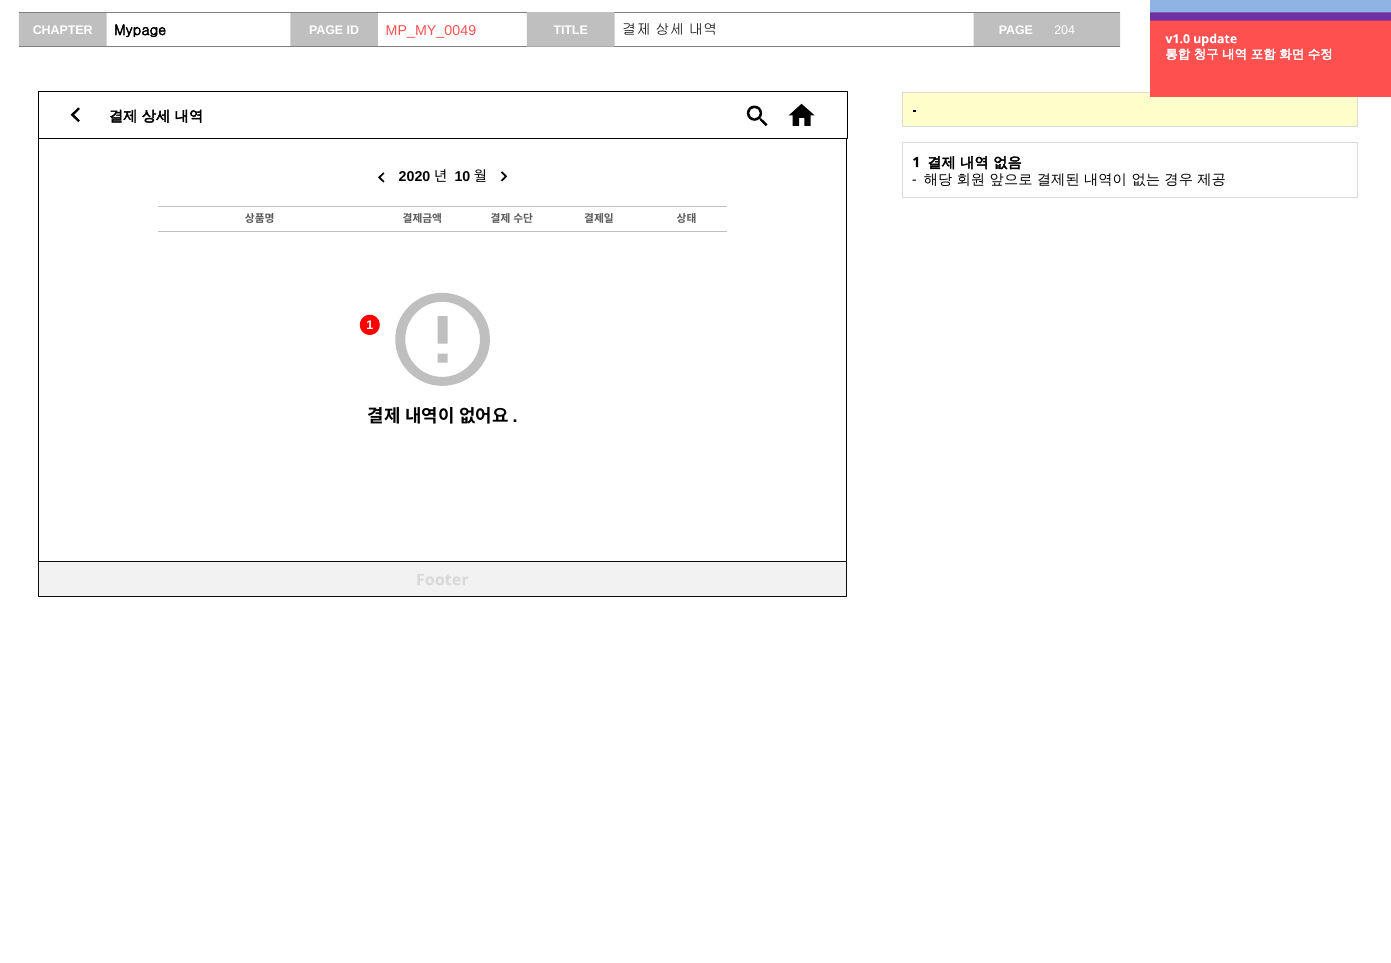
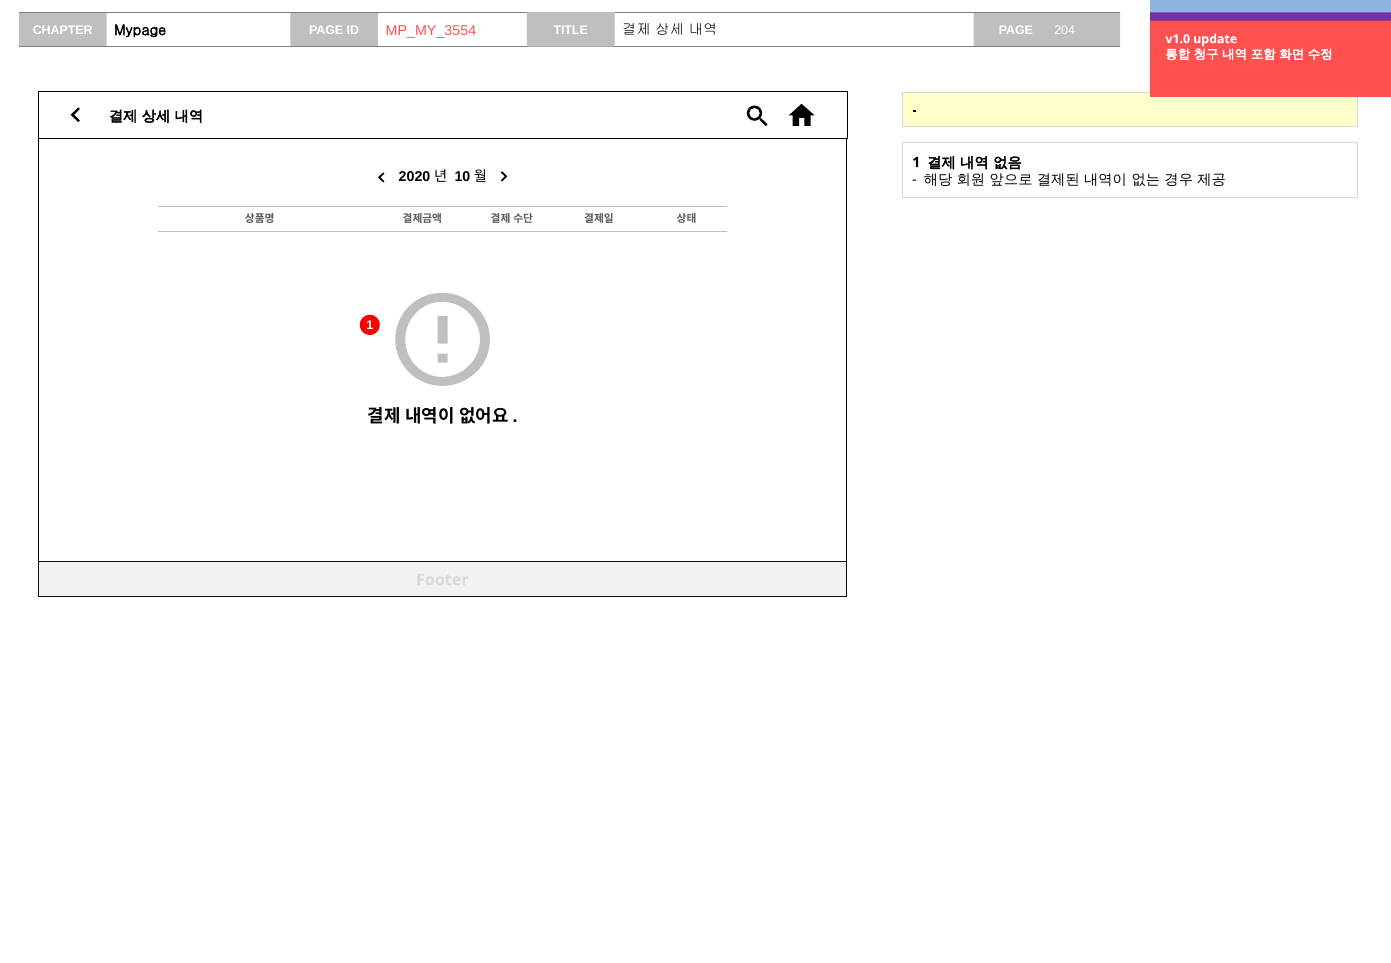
MP_MY_0049: MP_MY_0049 -> MP_MY_3554
